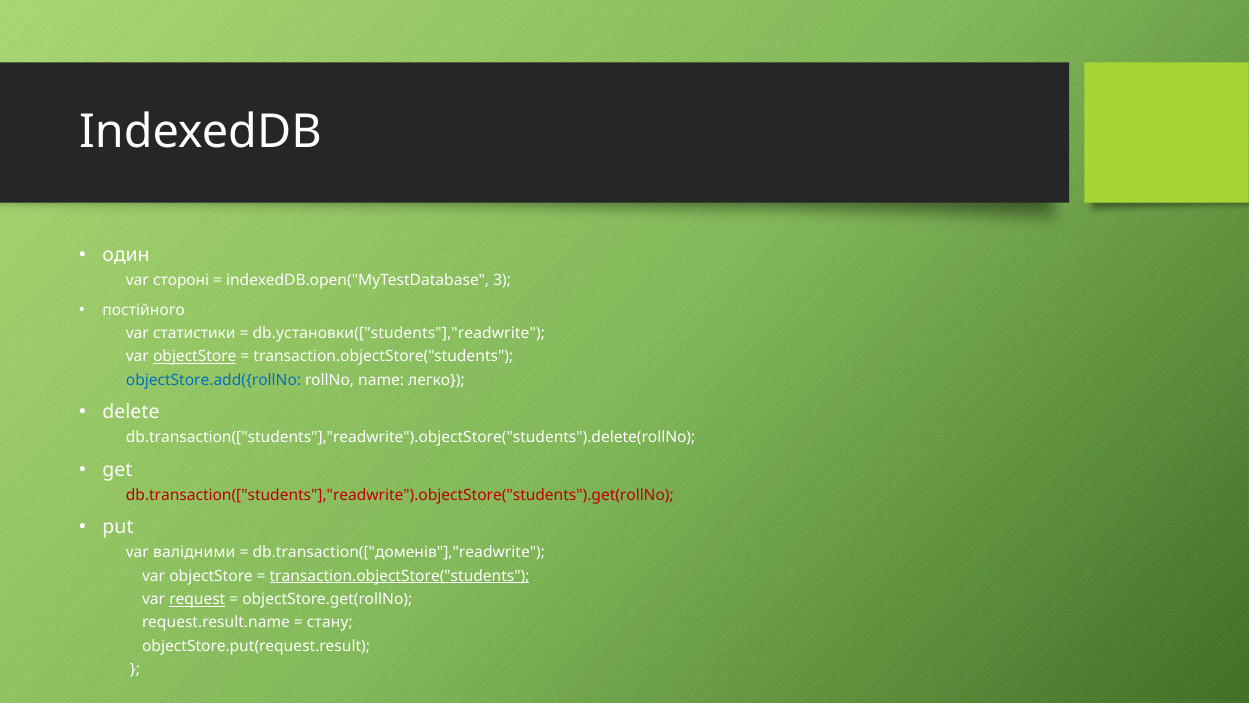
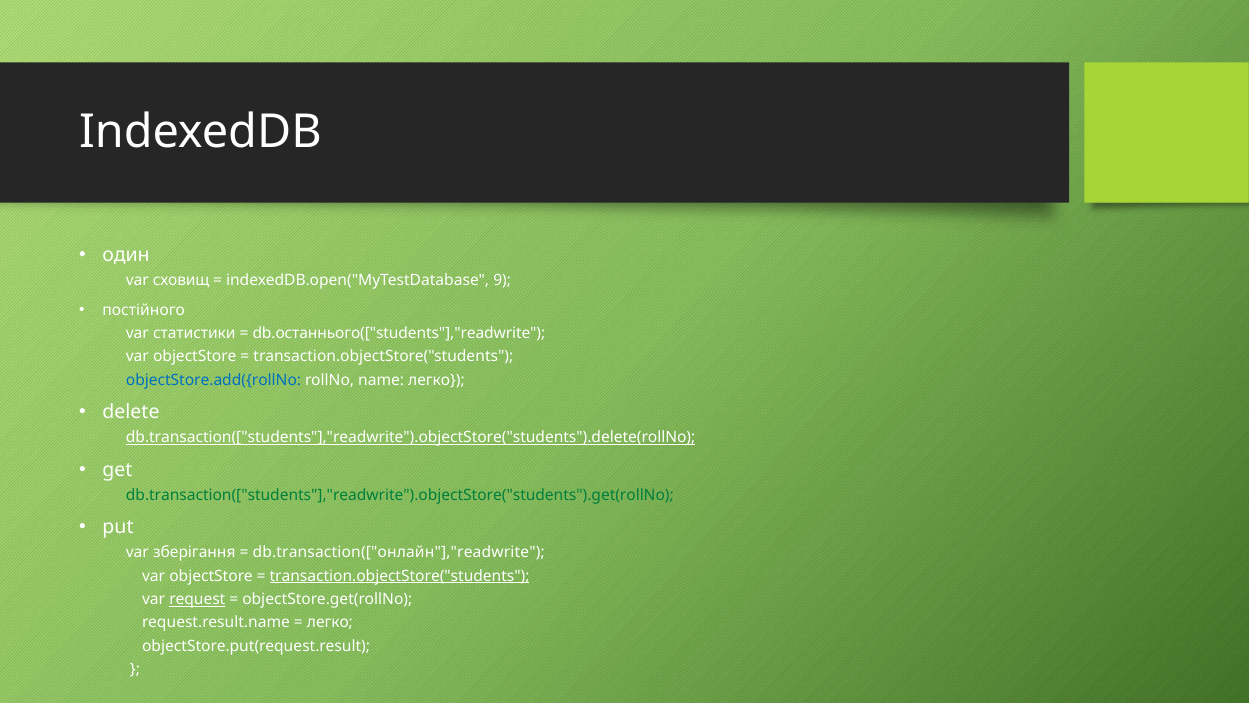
стороні: стороні -> сховищ
3: 3 -> 9
db.установки(["students"],"readwrite: db.установки(["students"],"readwrite -> db.останнього(["students"],"readwrite
objectStore at (195, 357) underline: present -> none
db.transaction(["students"],"readwrite").objectStore("students").delete(rollNo underline: none -> present
db.transaction(["students"],"readwrite").objectStore("students").get(rollNo colour: red -> green
валідними: валідними -> зберігання
db.transaction(["доменів"],"readwrite: db.transaction(["доменів"],"readwrite -> db.transaction(["онлайн"],"readwrite
стану at (330, 622): стану -> легко
